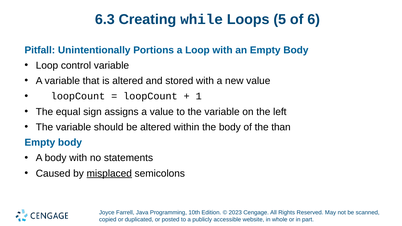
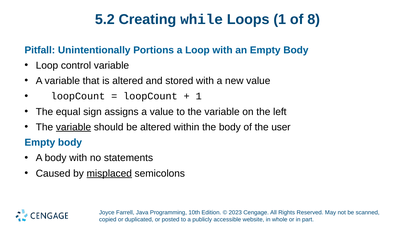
6.3: 6.3 -> 5.2
Loops 5: 5 -> 1
6: 6 -> 8
variable at (74, 127) underline: none -> present
than: than -> user
